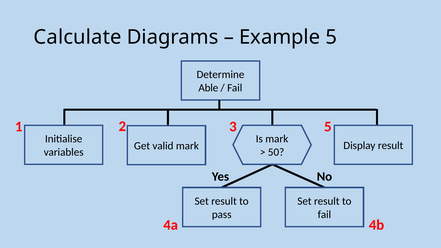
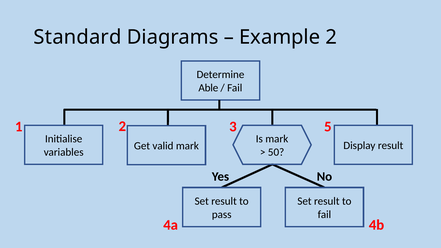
Calculate: Calculate -> Standard
Example 5: 5 -> 2
